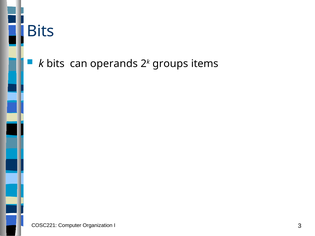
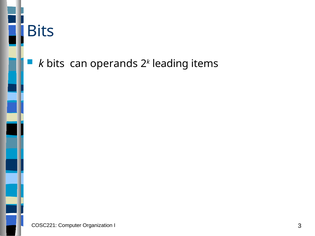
groups: groups -> leading
